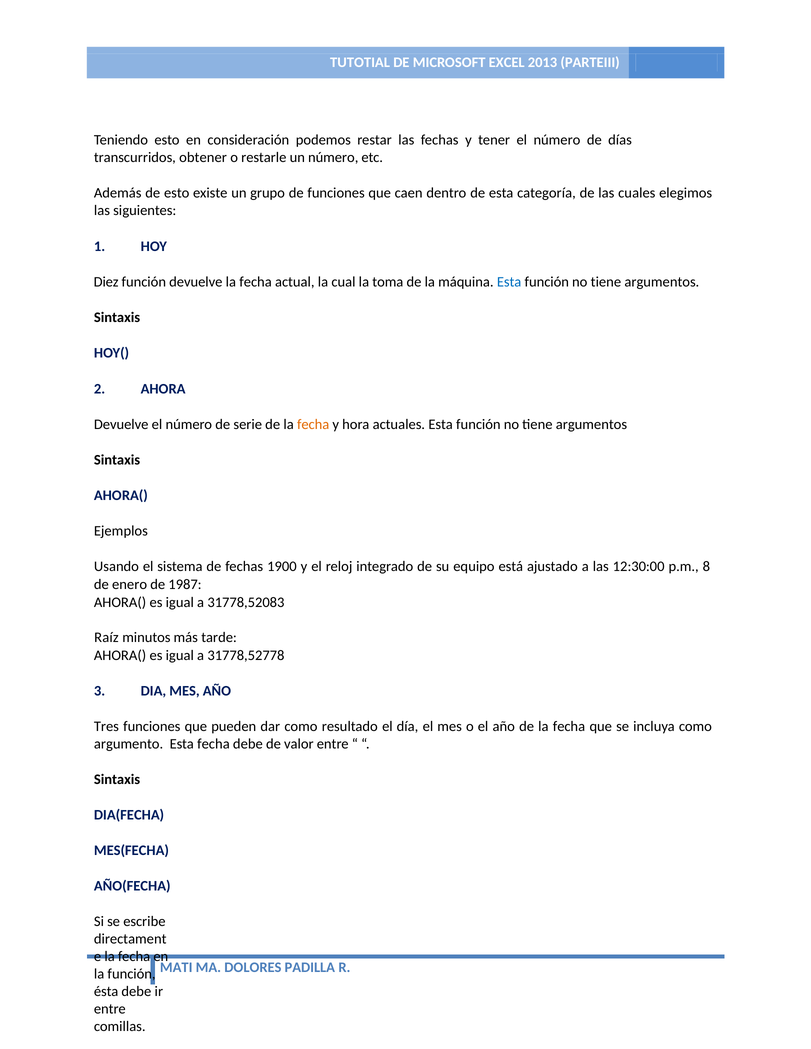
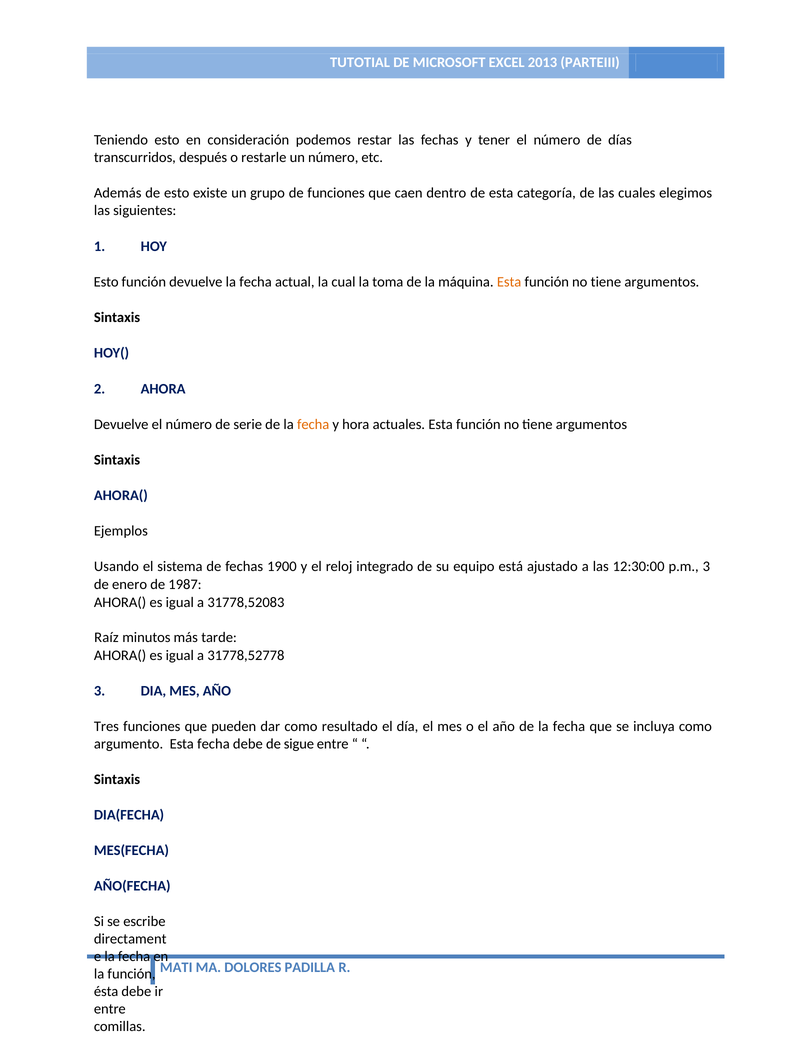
obtener: obtener -> después
Diez at (106, 282): Diez -> Esto
Esta at (509, 282) colour: blue -> orange
p.m 8: 8 -> 3
valor: valor -> sigue
